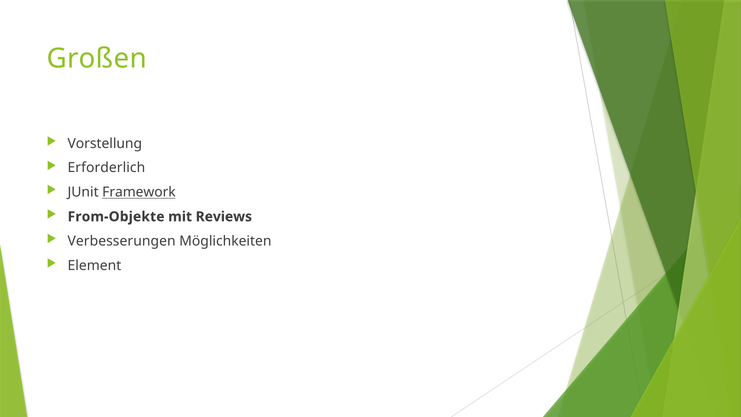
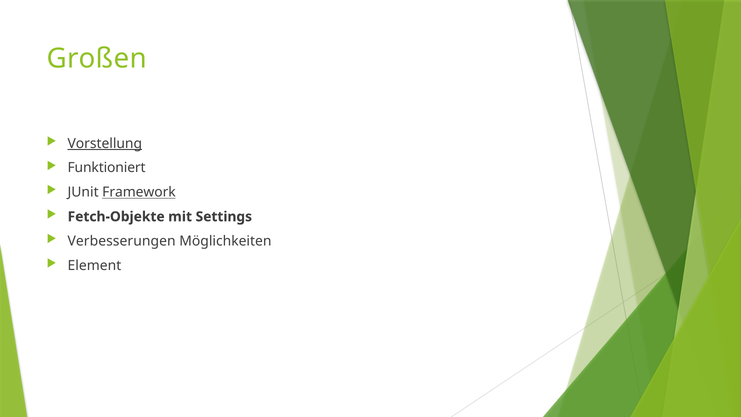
Vorstellung underline: none -> present
Erforderlich: Erforderlich -> Funktioniert
From-Objekte: From-Objekte -> Fetch-Objekte
Reviews: Reviews -> Settings
